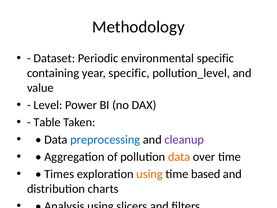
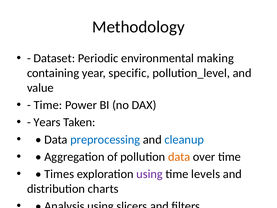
environmental specific: specific -> making
Level at (48, 105): Level -> Time
Table: Table -> Years
cleanup colour: purple -> blue
using at (150, 174) colour: orange -> purple
based: based -> levels
